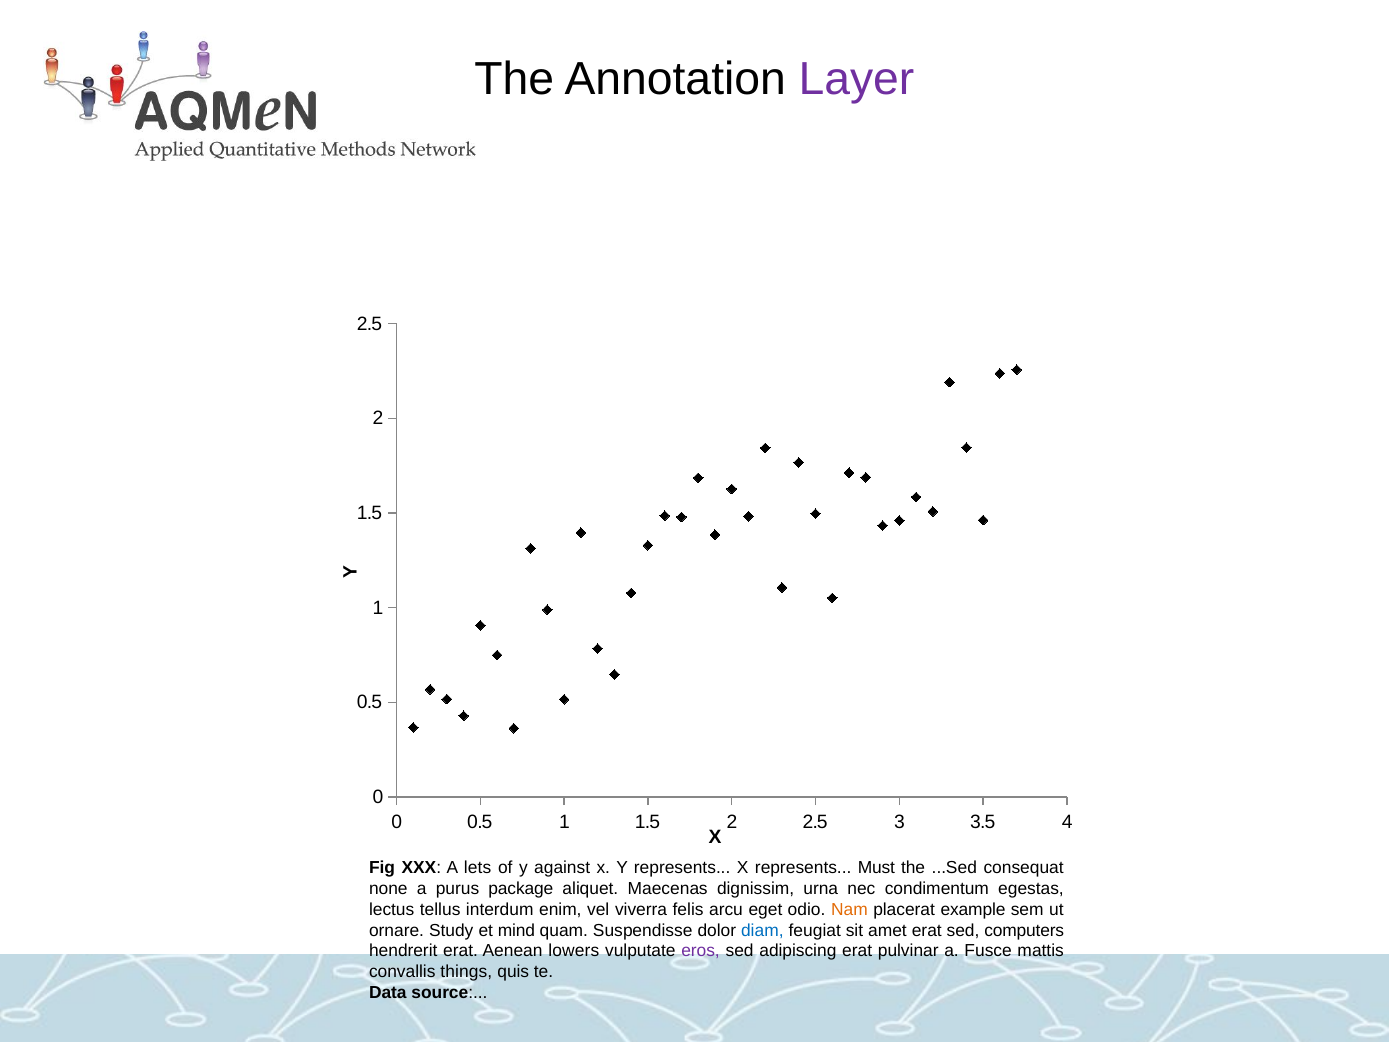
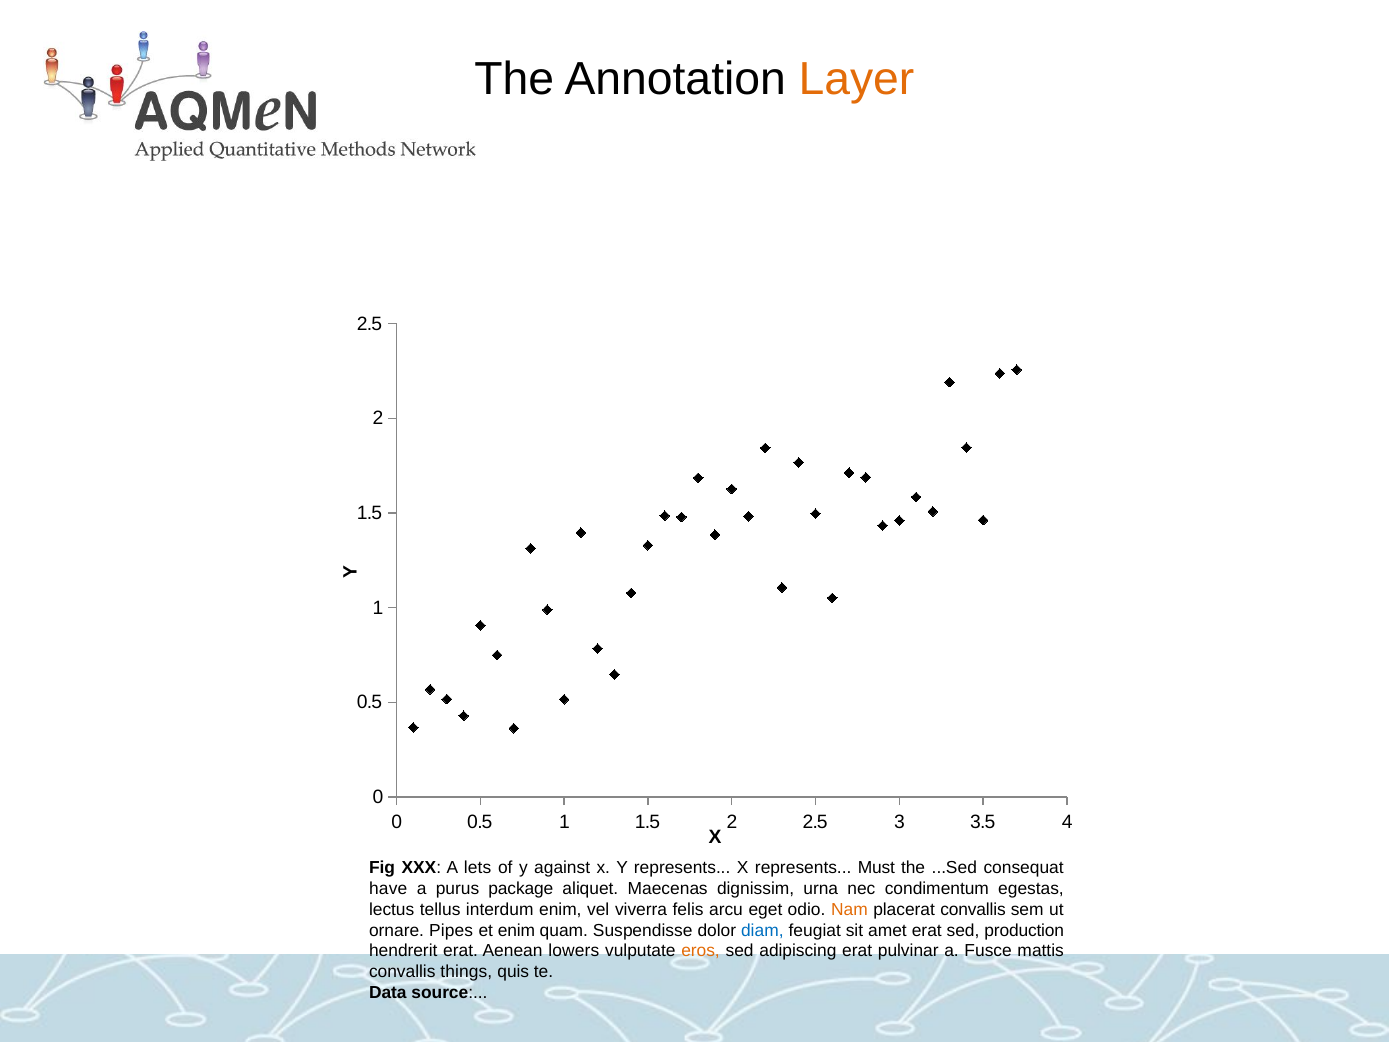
Layer colour: purple -> orange
none: none -> have
placerat example: example -> convallis
Study: Study -> Pipes
et mind: mind -> enim
computers: computers -> production
eros colour: purple -> orange
